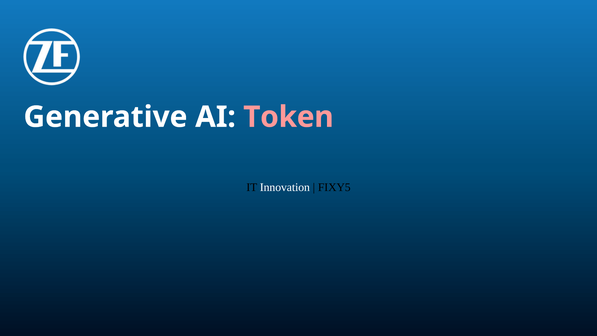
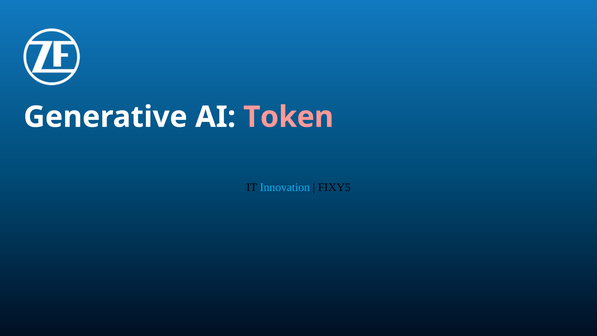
Innovation colour: white -> light blue
